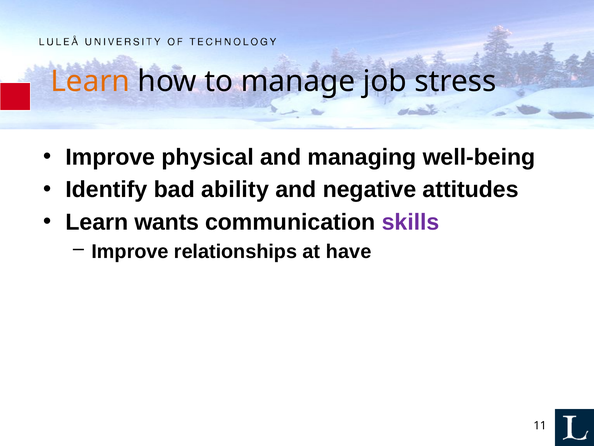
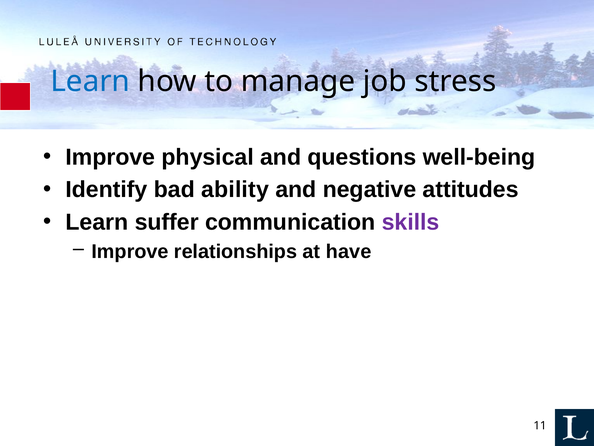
Learn at (90, 81) colour: orange -> blue
managing: managing -> questions
wants: wants -> suffer
